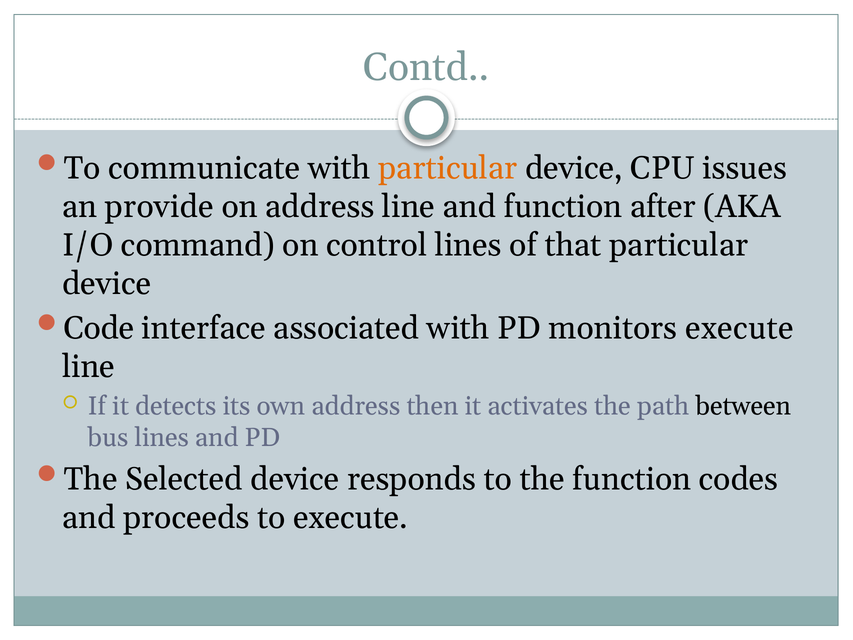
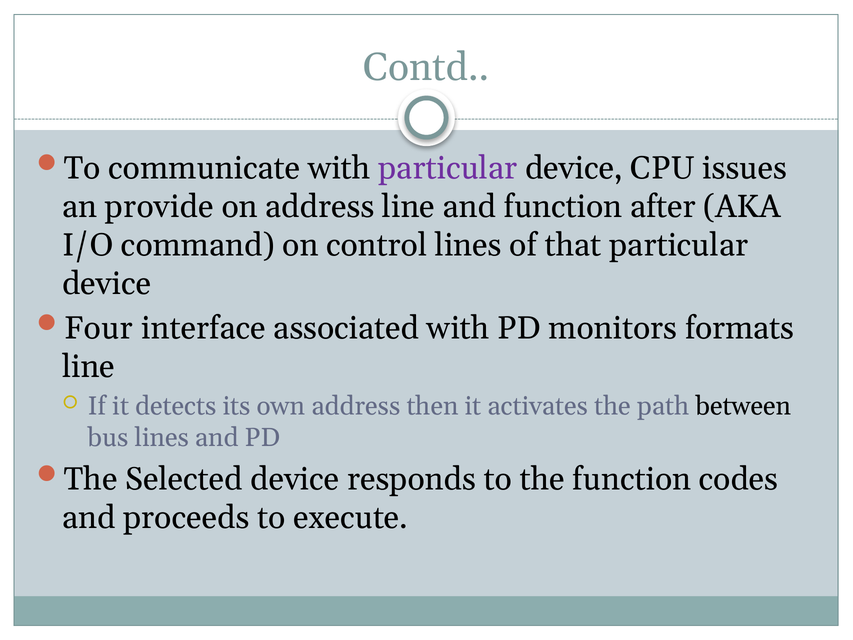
particular at (448, 168) colour: orange -> purple
Code: Code -> Four
monitors execute: execute -> formats
